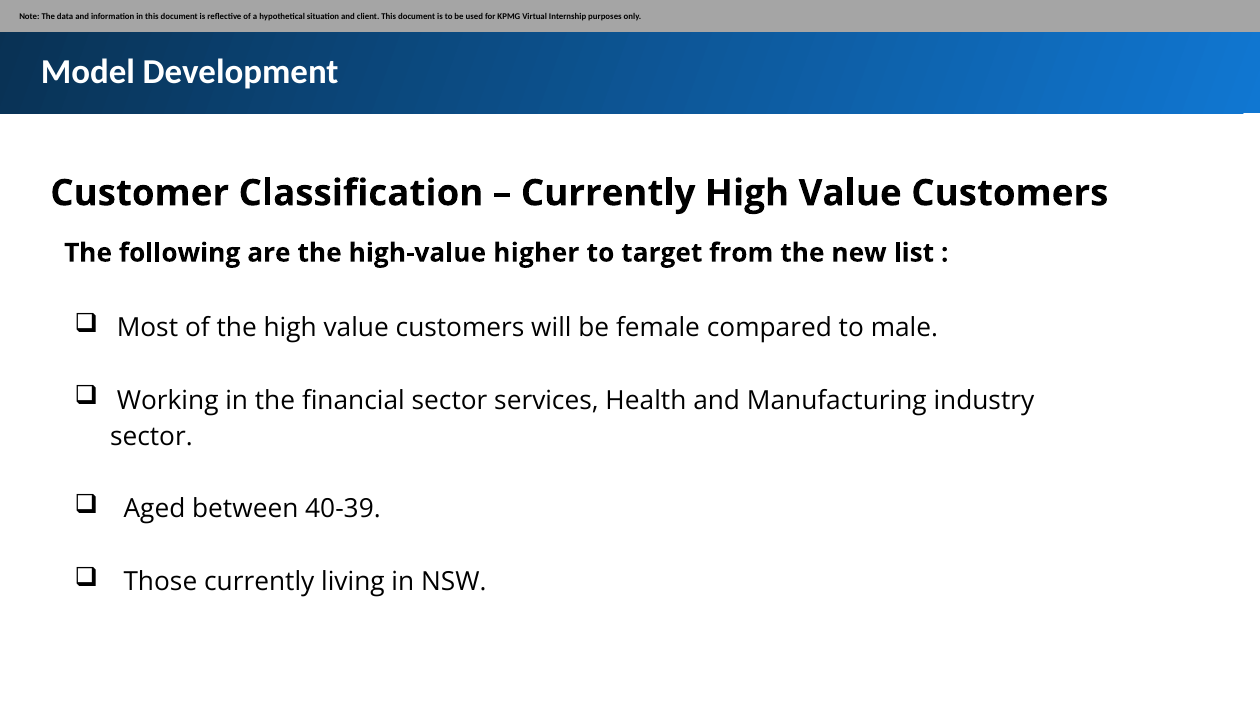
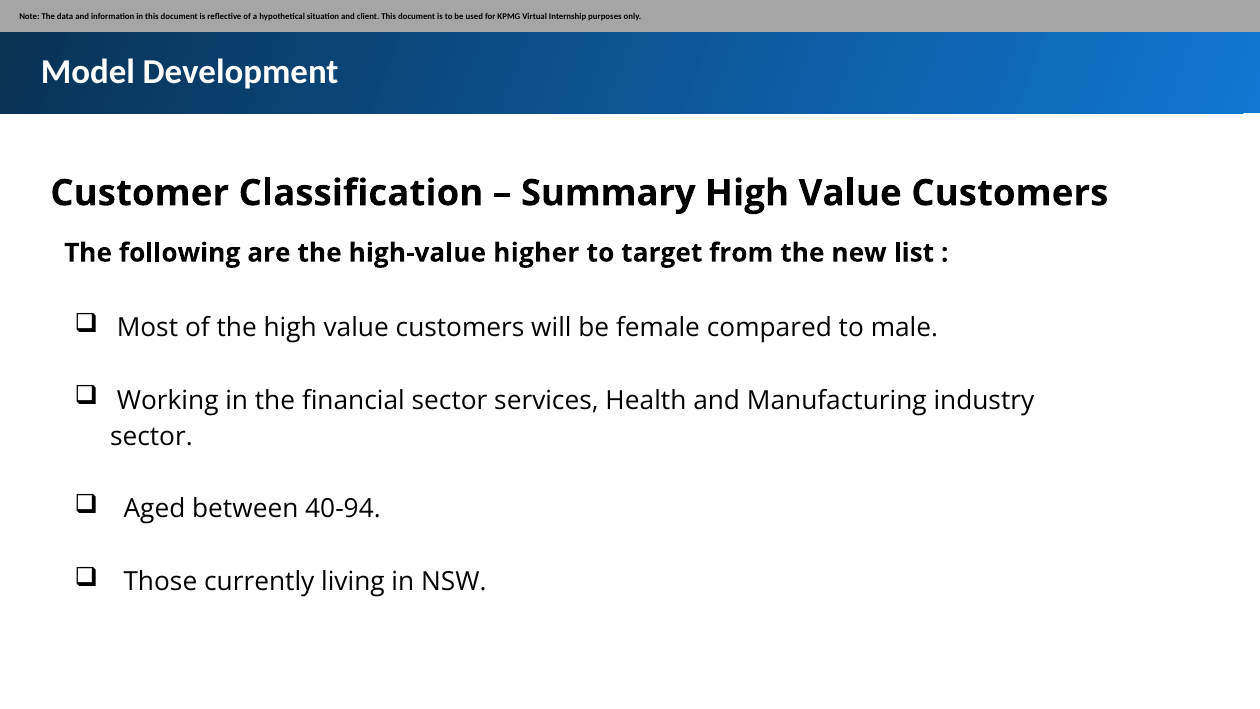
Currently at (608, 193): Currently -> Summary
40-39: 40-39 -> 40-94
